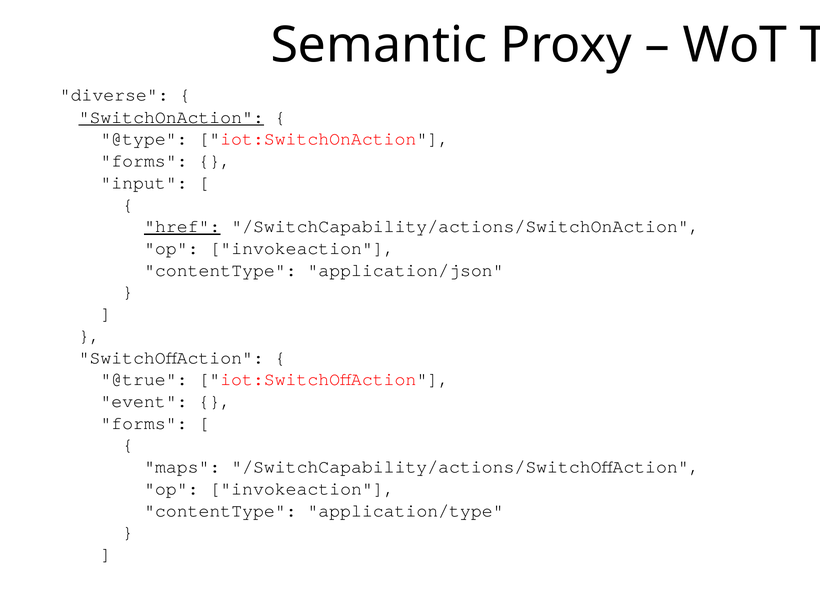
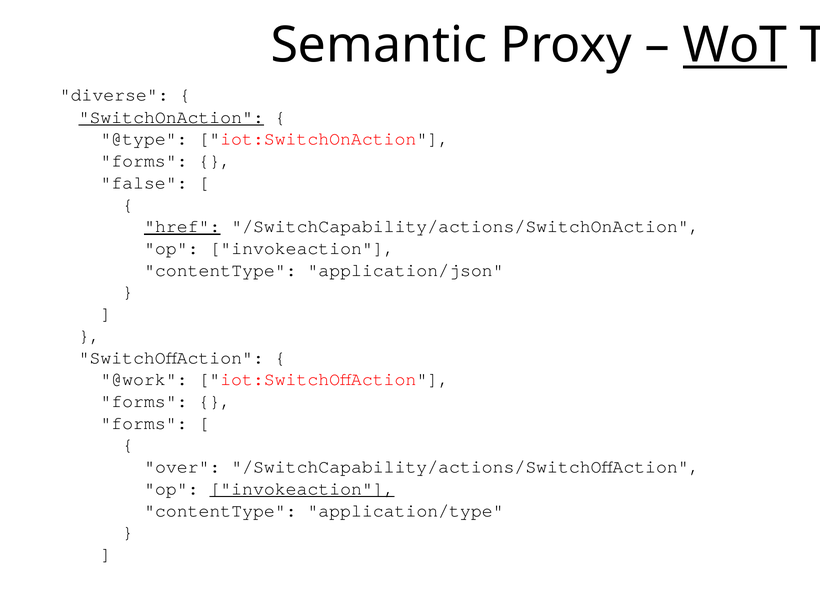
WoT underline: none -> present
input: input -> false
@true: @true -> @work
event at (144, 401): event -> forms
maps: maps -> over
invokeaction at (302, 489) underline: none -> present
